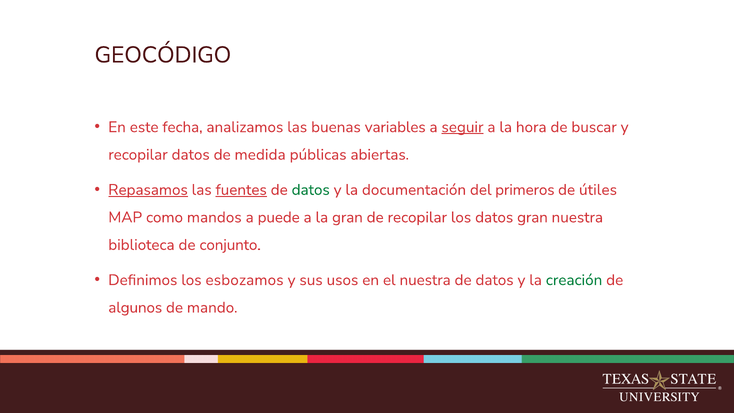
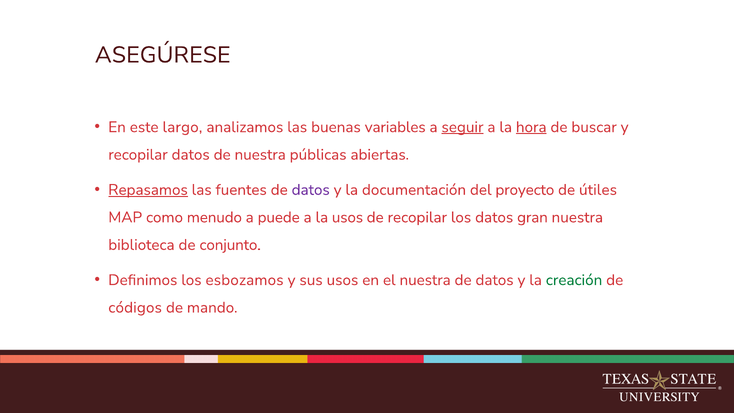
GEOCÓDIGO: GEOCÓDIGO -> ASEGÚRESE
fecha: fecha -> largo
hora underline: none -> present
de medida: medida -> nuestra
fuentes underline: present -> none
datos at (311, 190) colour: green -> purple
primeros: primeros -> proyecto
mandos: mandos -> menudo
la gran: gran -> usos
algunos: algunos -> códigos
